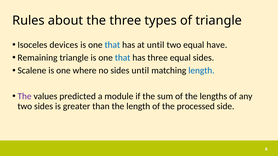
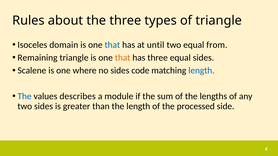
devices: devices -> domain
have: have -> from
that at (123, 58) colour: blue -> orange
sides until: until -> code
The at (25, 97) colour: purple -> blue
predicted: predicted -> describes
